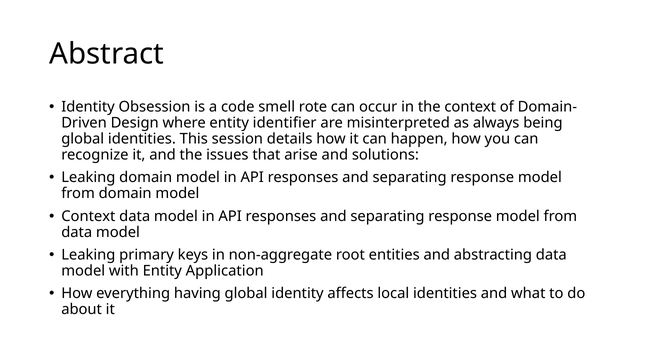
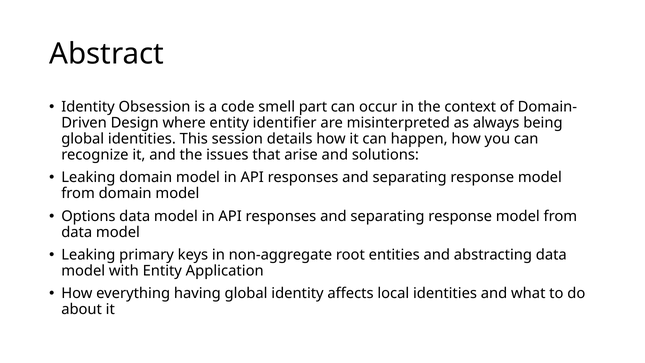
rote: rote -> part
Context at (88, 216): Context -> Options
